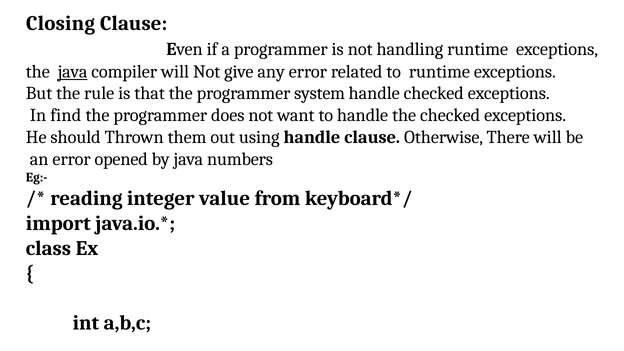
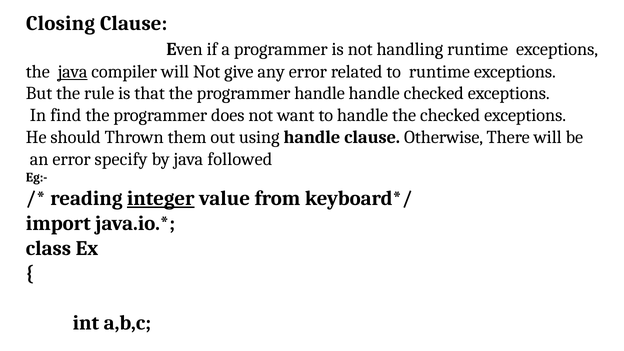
programmer system: system -> handle
opened: opened -> specify
numbers: numbers -> followed
integer underline: none -> present
